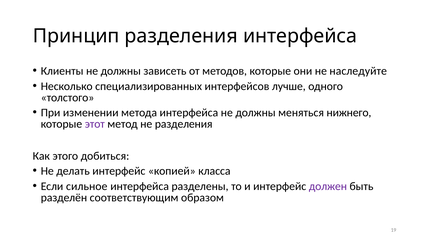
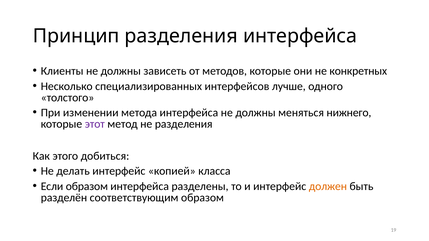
наследуйте: наследуйте -> конкретных
Если сильное: сильное -> образом
должен colour: purple -> orange
